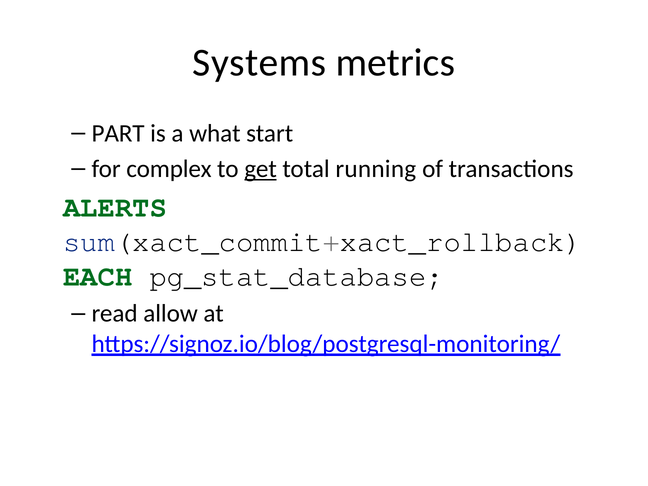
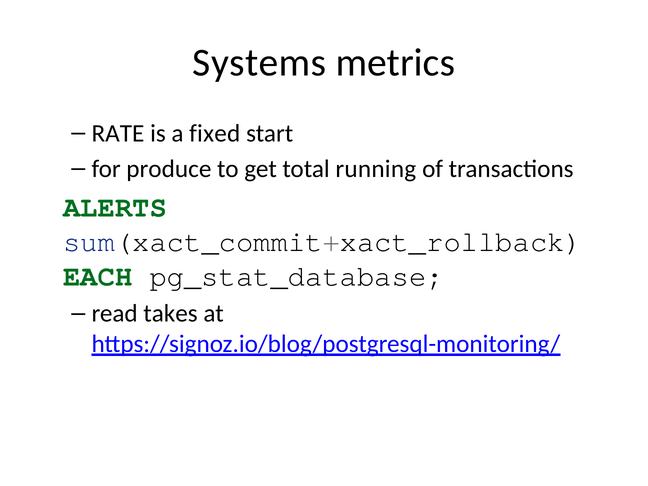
PART: PART -> RATE
what: what -> fixed
complex: complex -> produce
get underline: present -> none
allow: allow -> takes
